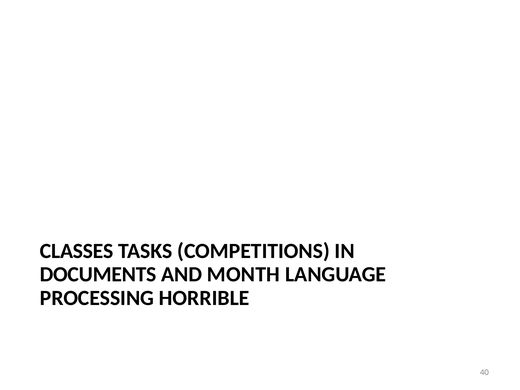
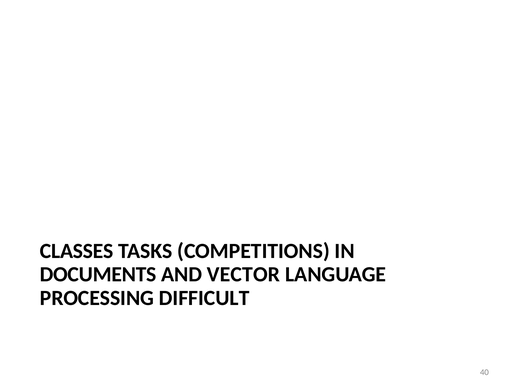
MONTH: MONTH -> VECTOR
HORRIBLE: HORRIBLE -> DIFFICULT
